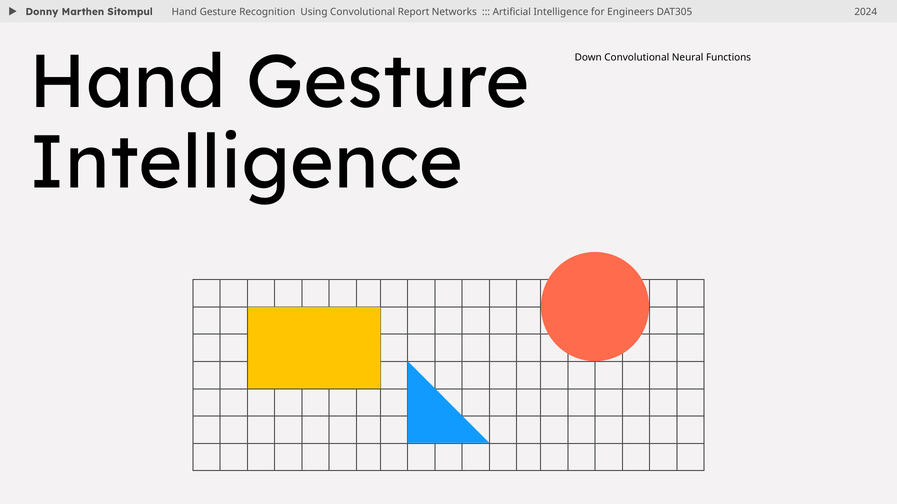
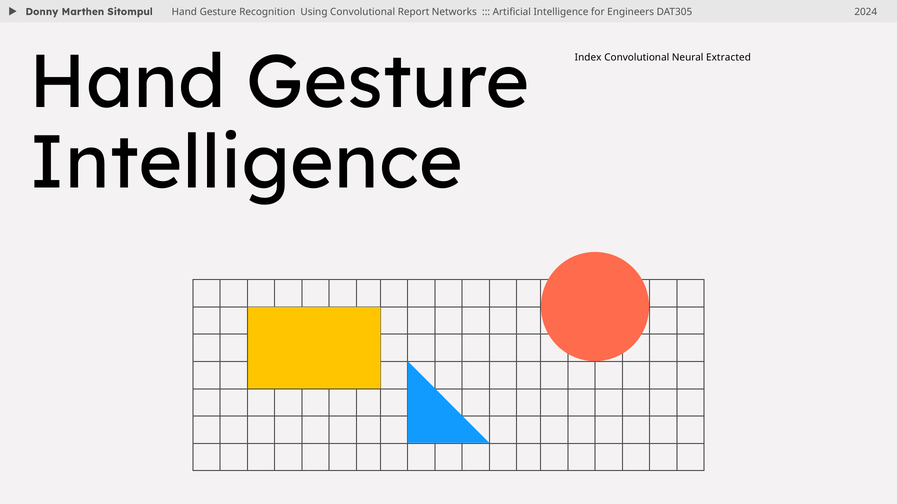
Down: Down -> Index
Functions: Functions -> Extracted
